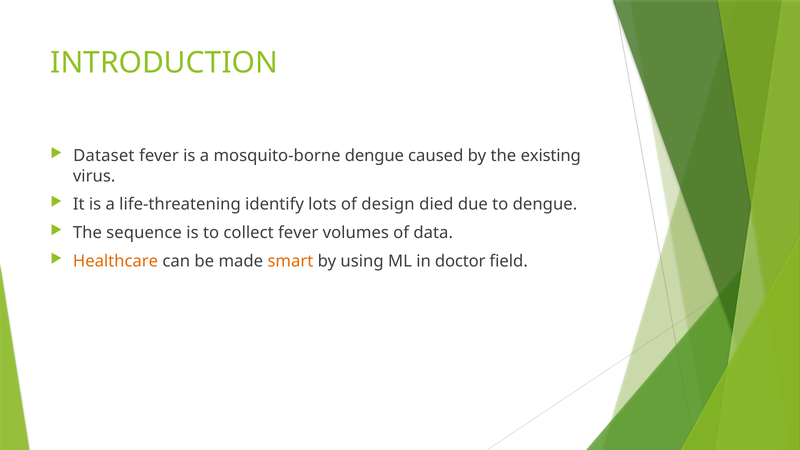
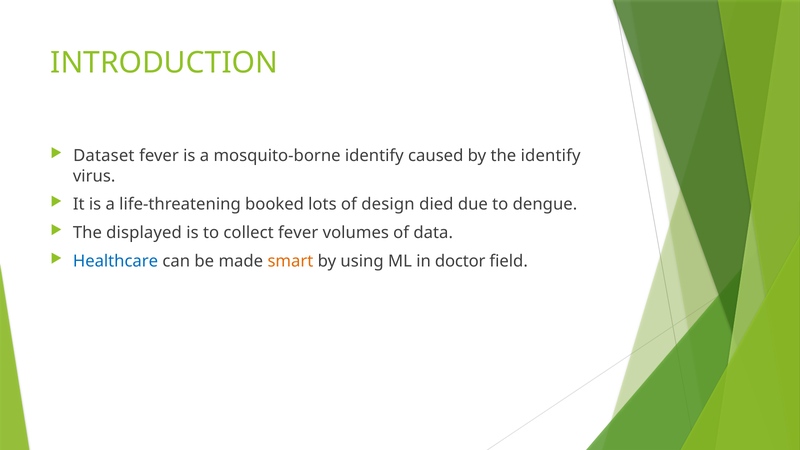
mosquito-borne dengue: dengue -> identify
the existing: existing -> identify
identify: identify -> booked
sequence: sequence -> displayed
Healthcare colour: orange -> blue
